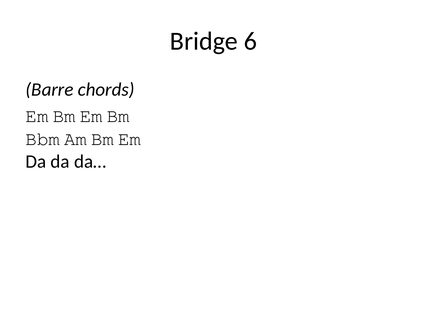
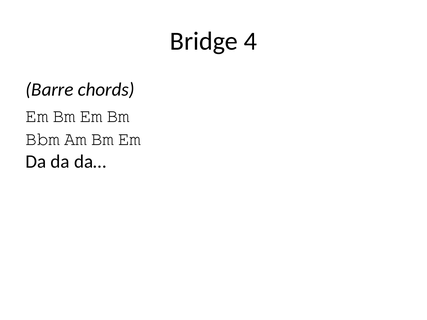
6: 6 -> 4
